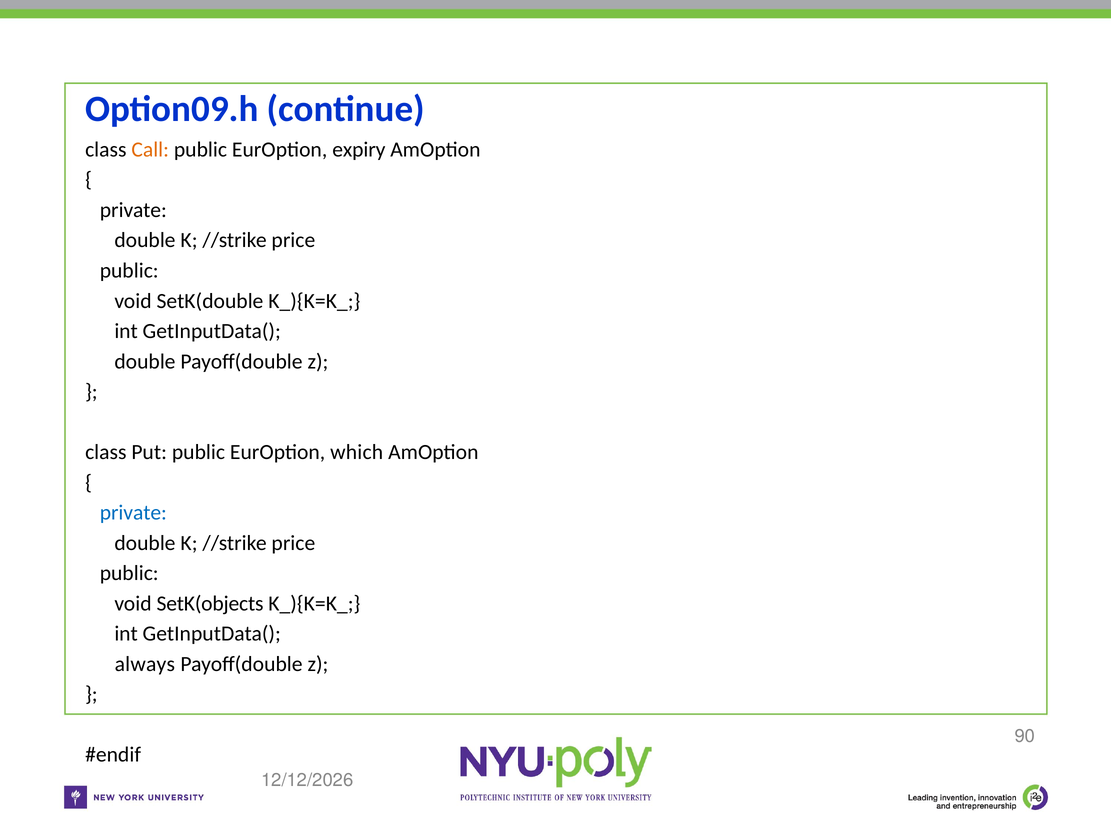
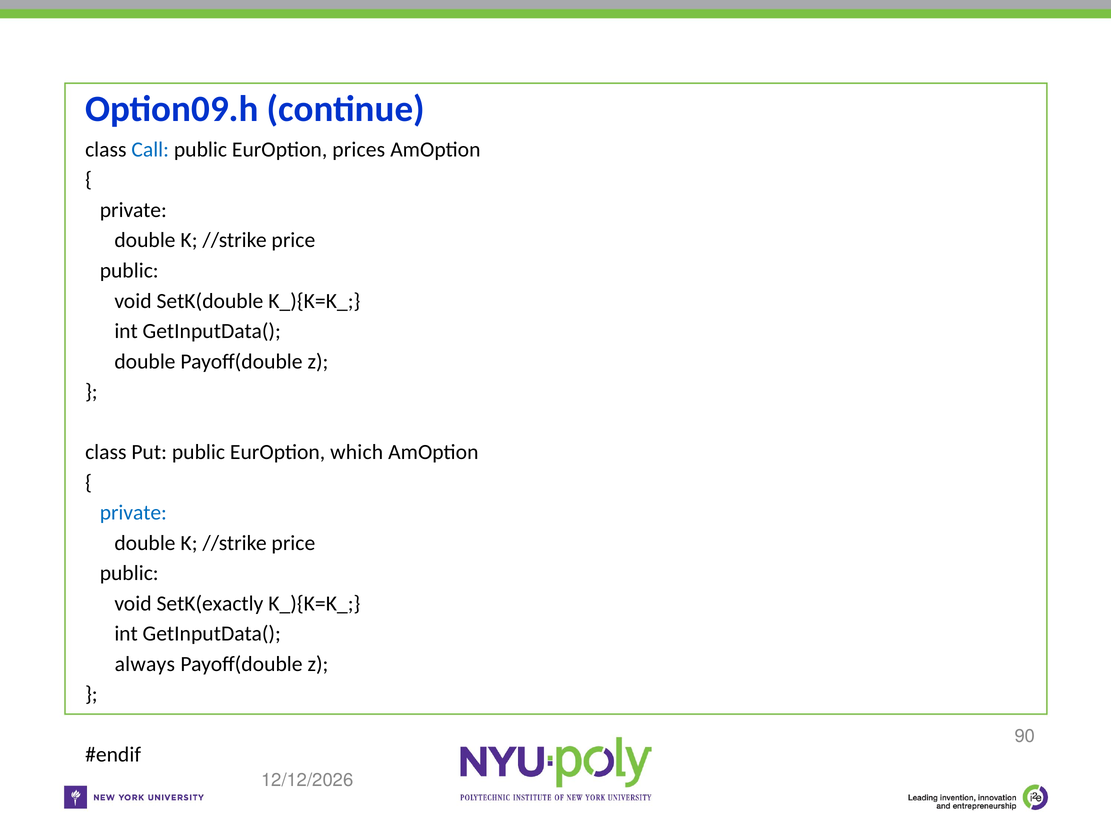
Call colour: orange -> blue
expiry: expiry -> prices
SetK(objects: SetK(objects -> SetK(exactly
